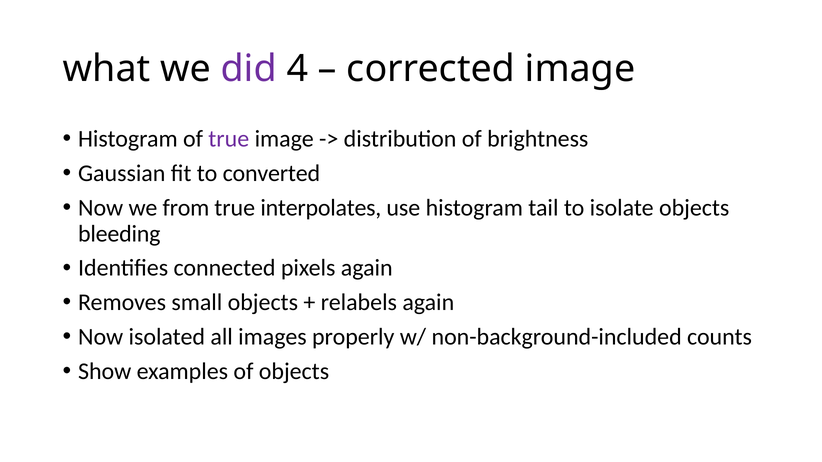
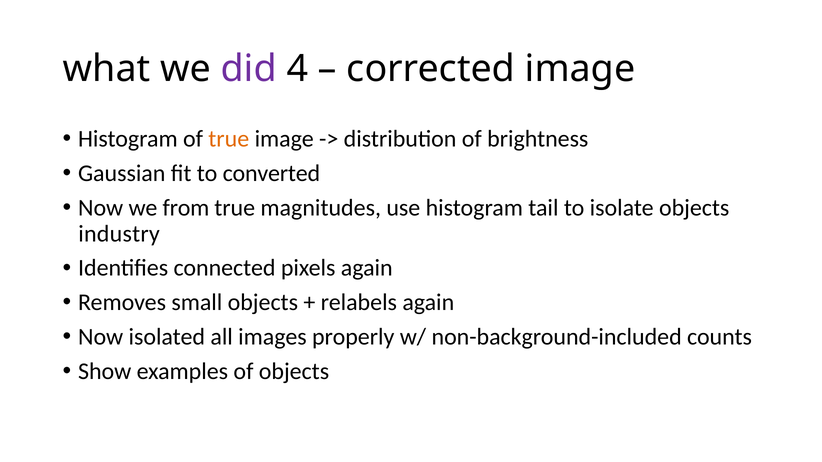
true at (229, 139) colour: purple -> orange
interpolates: interpolates -> magnitudes
bleeding: bleeding -> industry
